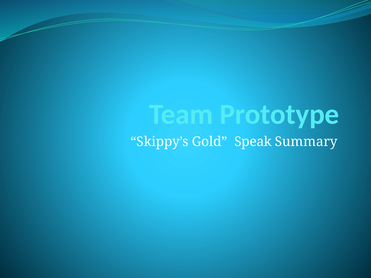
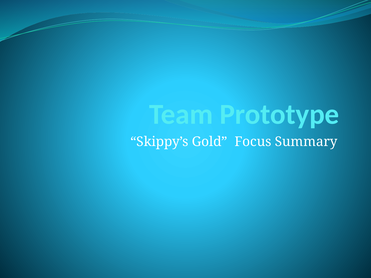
Speak: Speak -> Focus
